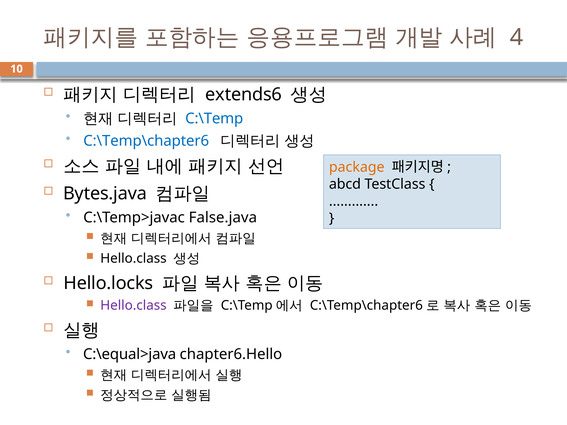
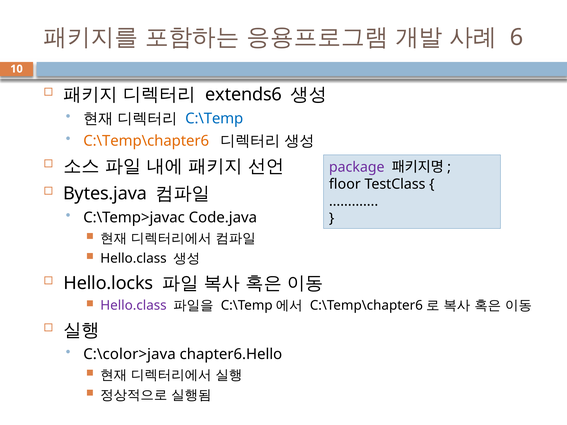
4: 4 -> 6
C:\Temp\chapter6 colour: blue -> orange
package colour: orange -> purple
abcd: abcd -> floor
False.java: False.java -> Code.java
C:\equal>java: C:\equal>java -> C:\color>java
